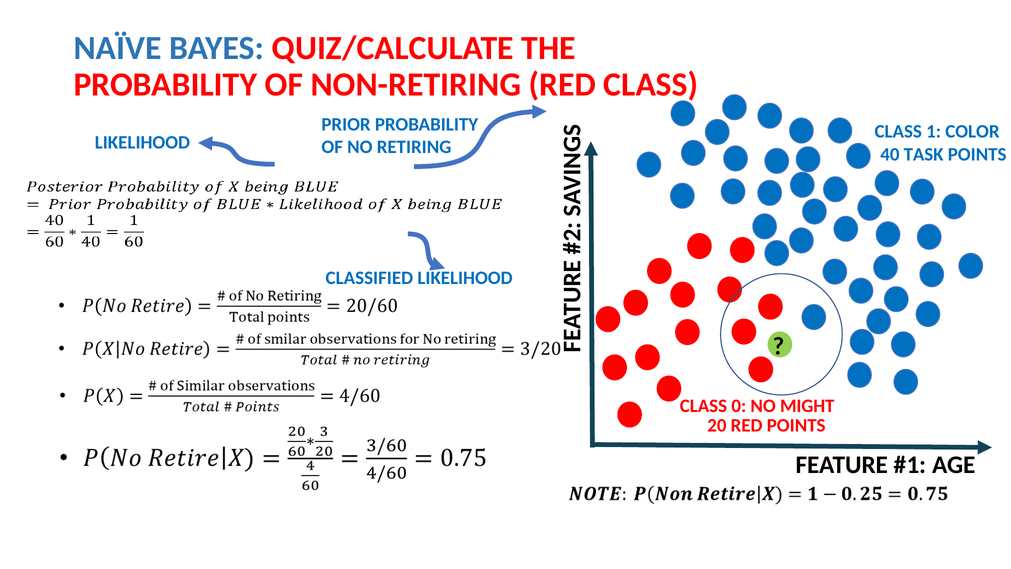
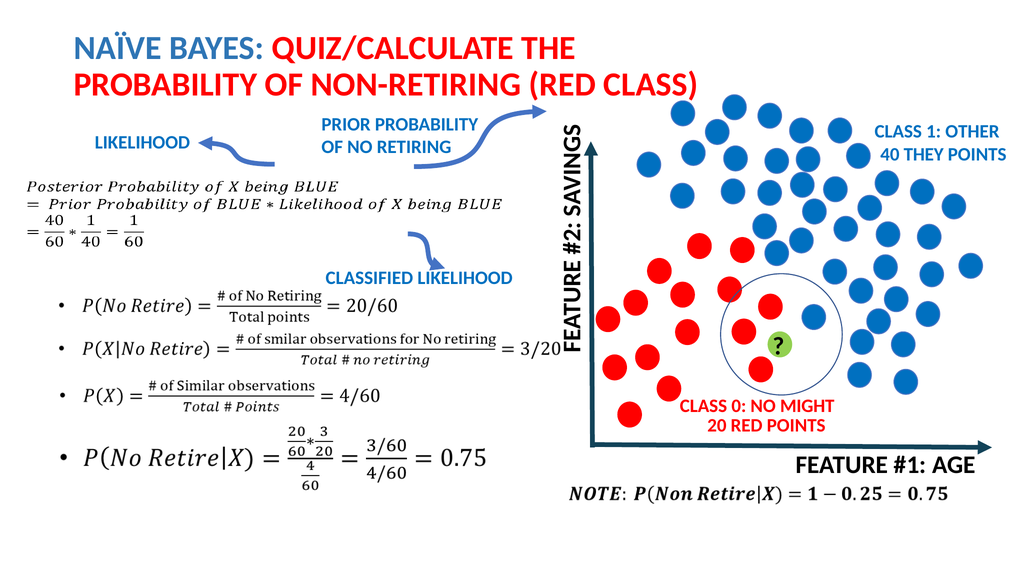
COLOR: COLOR -> OTHER
TASK: TASK -> THEY
